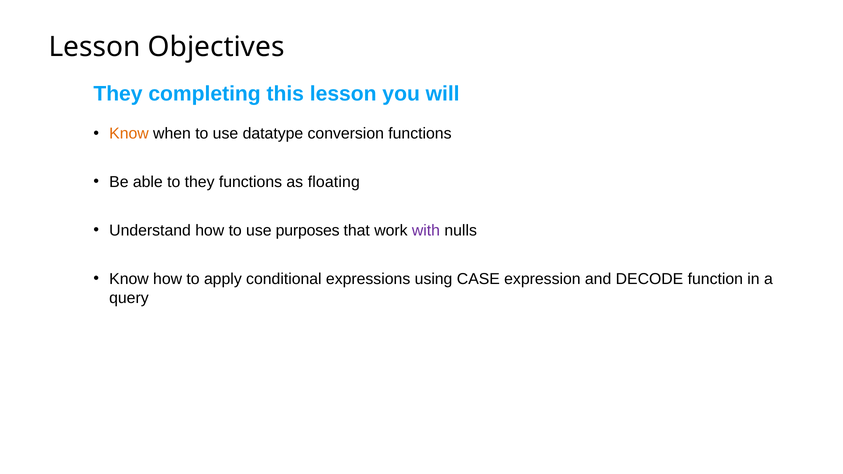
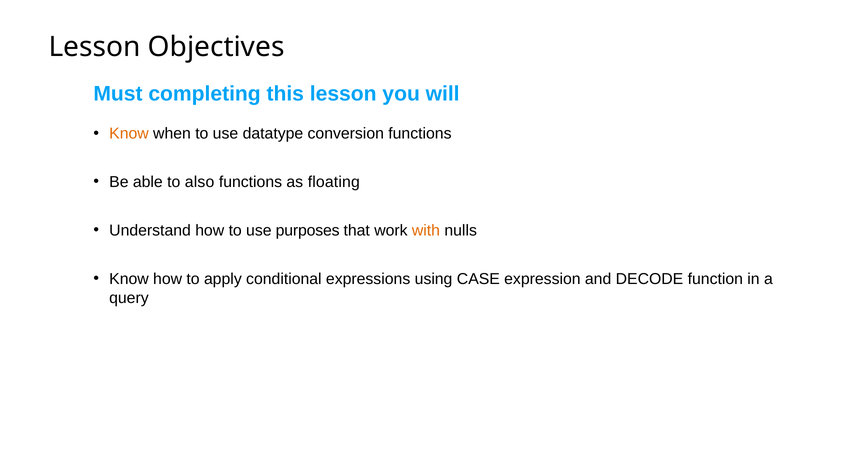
They at (118, 94): They -> Must
to they: they -> also
with colour: purple -> orange
